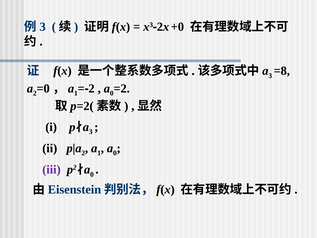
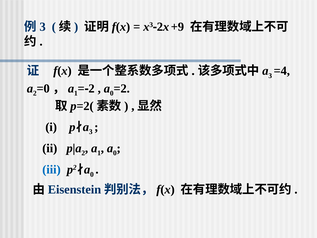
+0: +0 -> +9
=8: =8 -> =4
iii colour: purple -> blue
